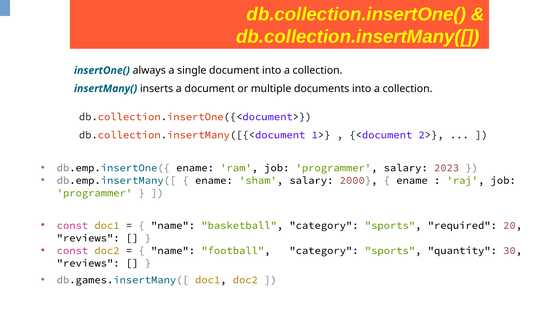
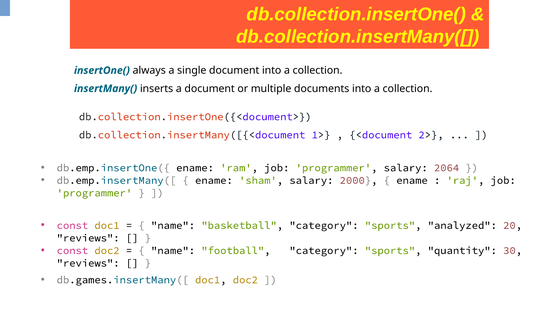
2023: 2023 -> 2064
required: required -> analyzed
